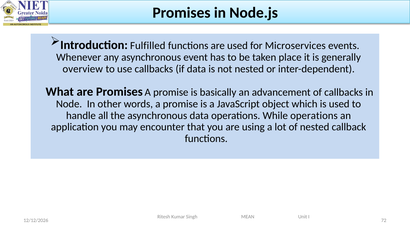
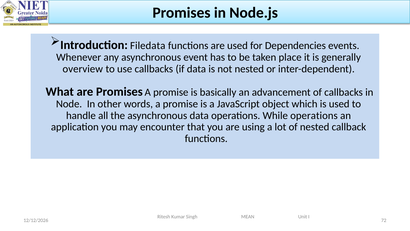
Fulfilled: Fulfilled -> Filedata
Microservices: Microservices -> Dependencies
